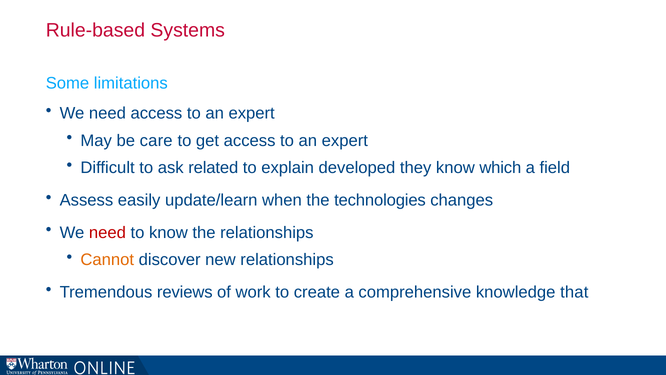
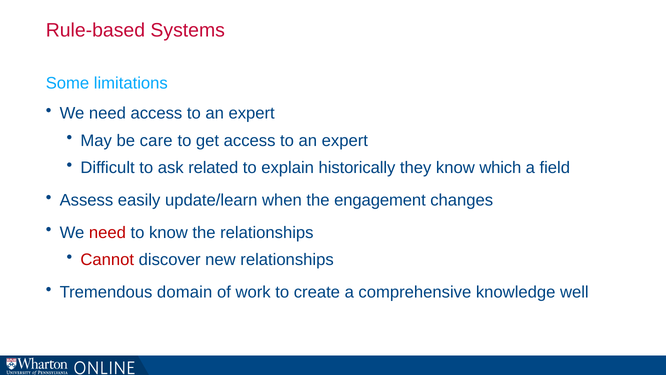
developed: developed -> historically
technologies: technologies -> engagement
Cannot colour: orange -> red
reviews: reviews -> domain
that: that -> well
